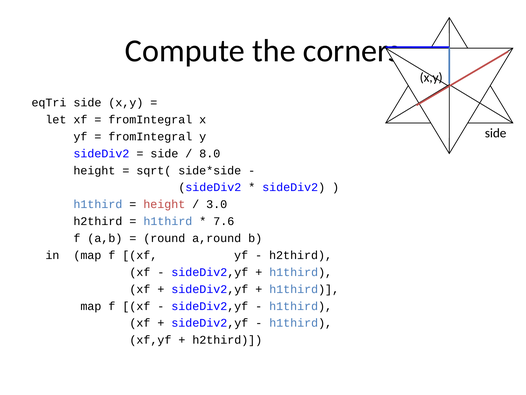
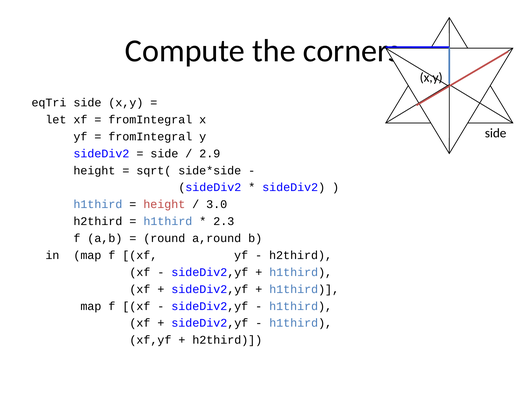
8.0: 8.0 -> 2.9
7.6: 7.6 -> 2.3
